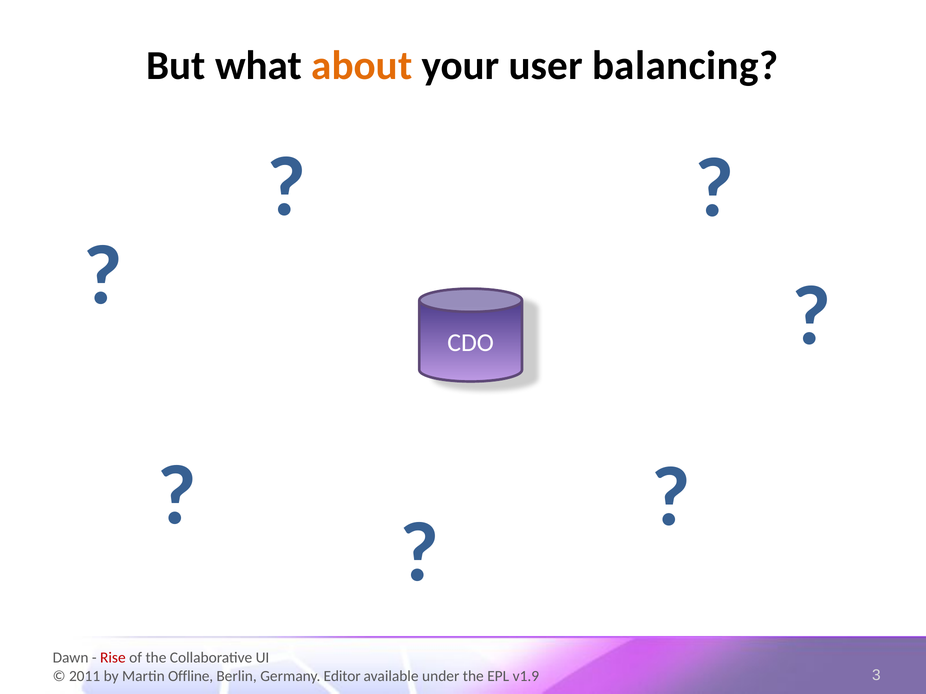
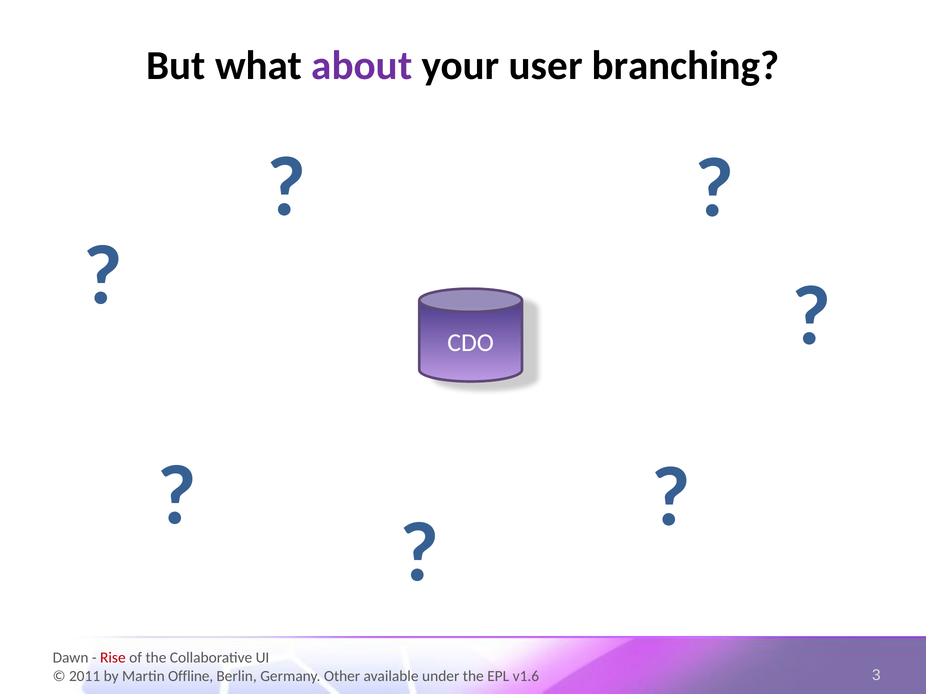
about colour: orange -> purple
balancing: balancing -> branching
Editor: Editor -> Other
v1.9: v1.9 -> v1.6
